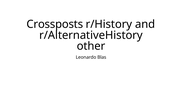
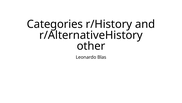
Crossposts: Crossposts -> Categories
